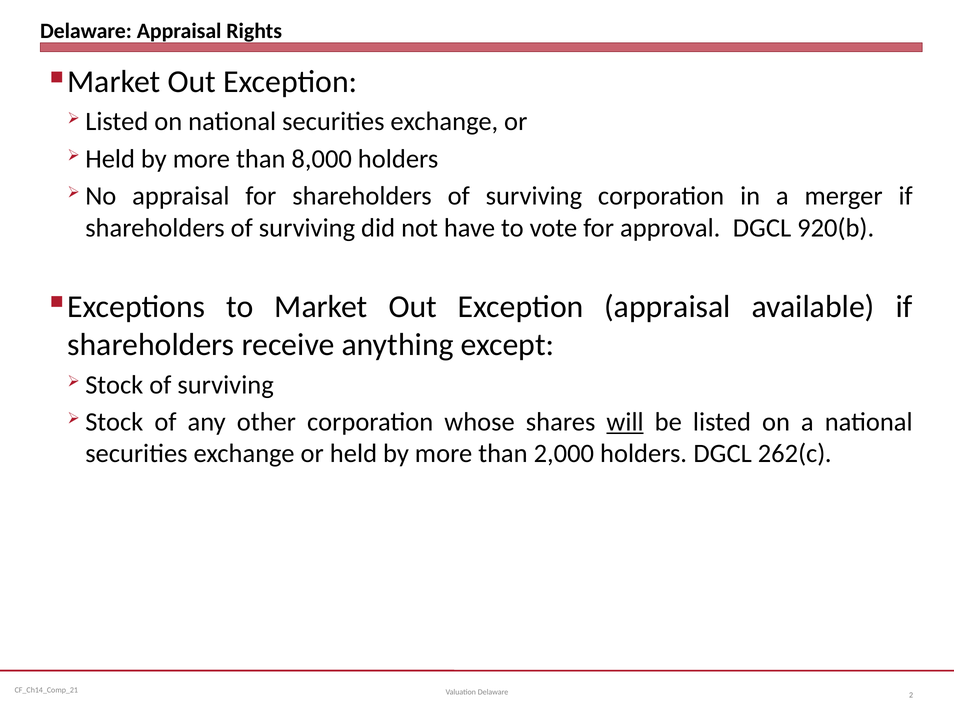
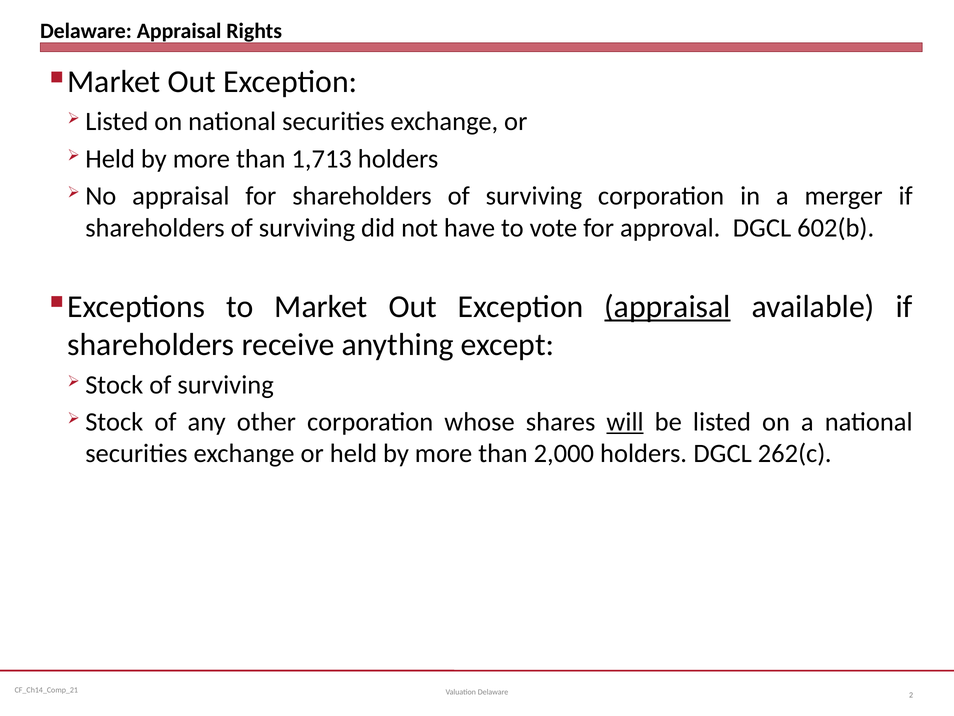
8,000: 8,000 -> 1,713
920(b: 920(b -> 602(b
appraisal at (668, 306) underline: none -> present
